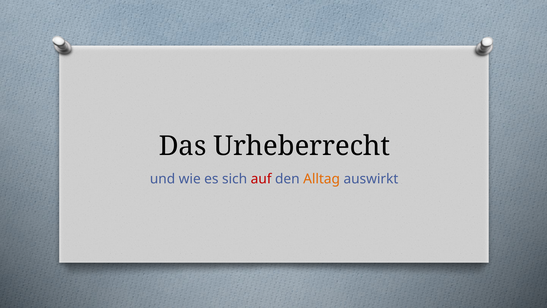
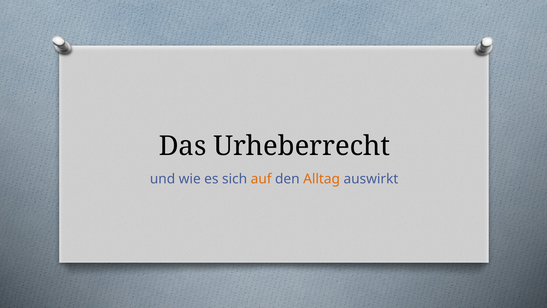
auf colour: red -> orange
